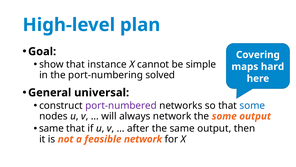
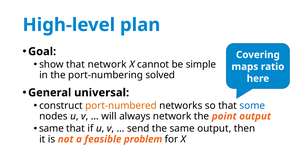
that instance: instance -> network
hard: hard -> ratio
port-numbered colour: purple -> orange
the some: some -> point
after: after -> send
feasible network: network -> problem
